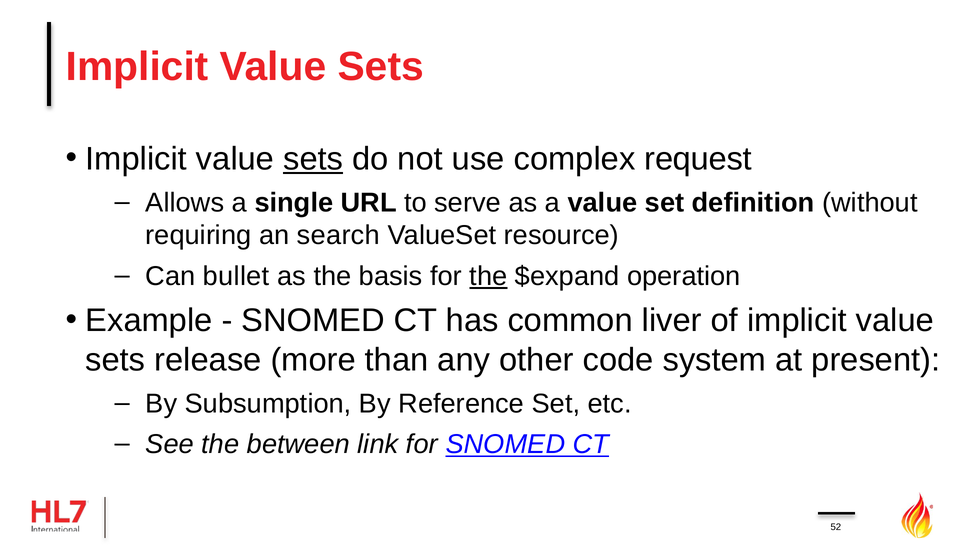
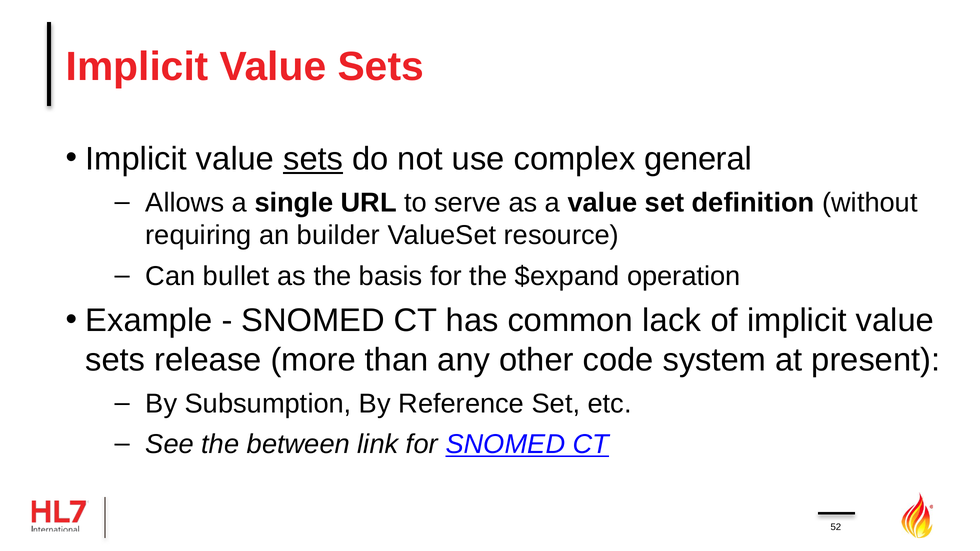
request: request -> general
search: search -> builder
the at (488, 276) underline: present -> none
liver: liver -> lack
